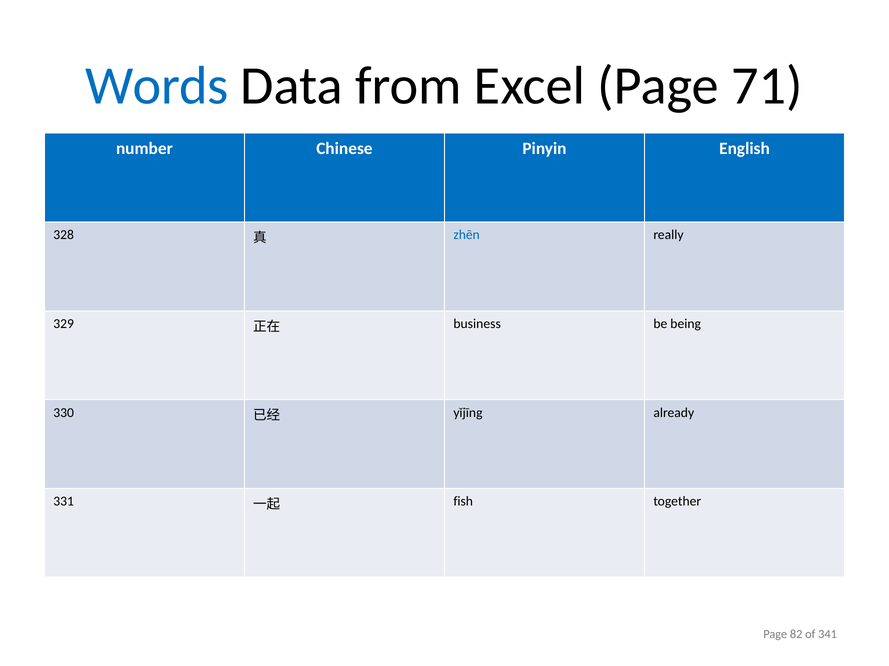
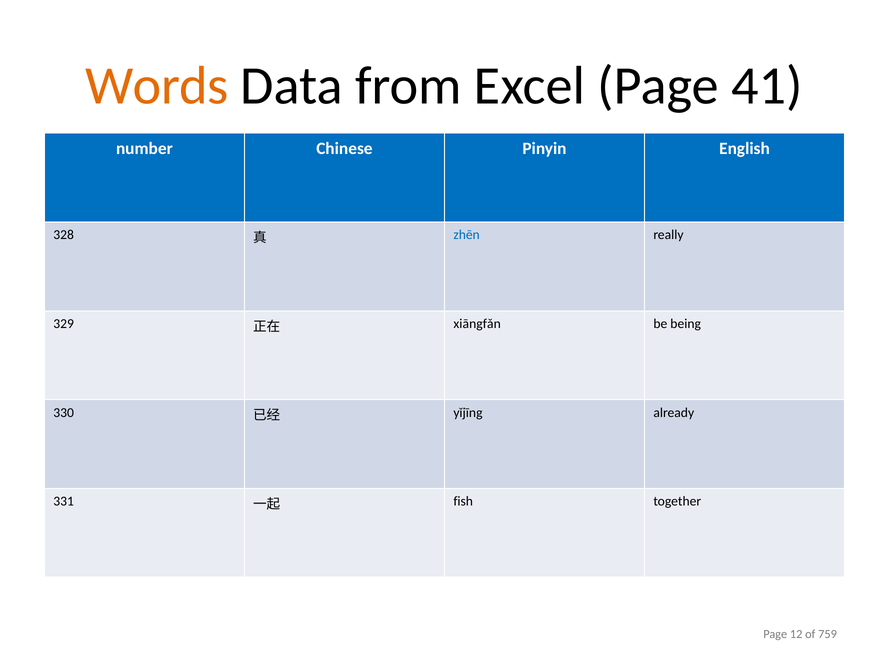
Words colour: blue -> orange
71: 71 -> 41
business: business -> xiāngfǎn
82: 82 -> 12
341: 341 -> 759
